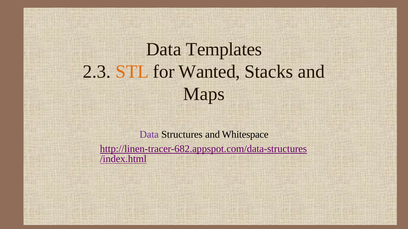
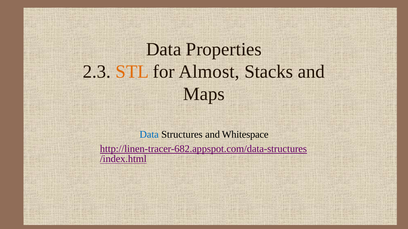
Templates: Templates -> Properties
Wanted: Wanted -> Almost
Data at (149, 135) colour: purple -> blue
